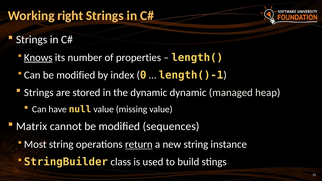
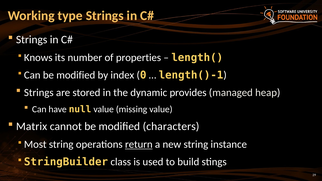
right: right -> type
Knows underline: present -> none
dynamic dynamic: dynamic -> provides
sequences: sequences -> characters
